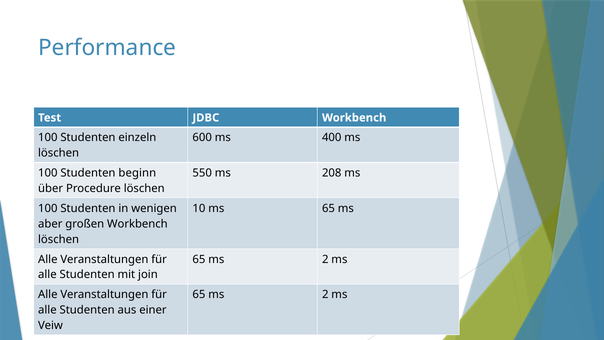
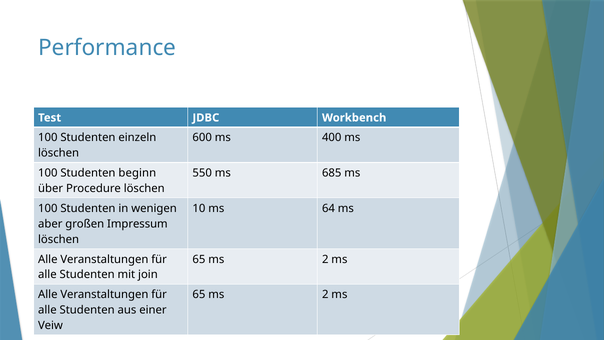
208: 208 -> 685
ms 65: 65 -> 64
großen Workbench: Workbench -> Impressum
